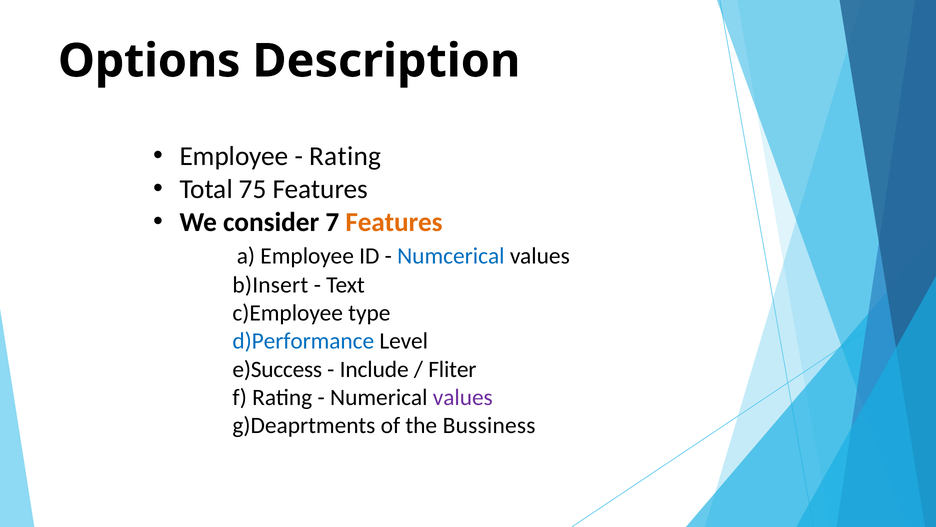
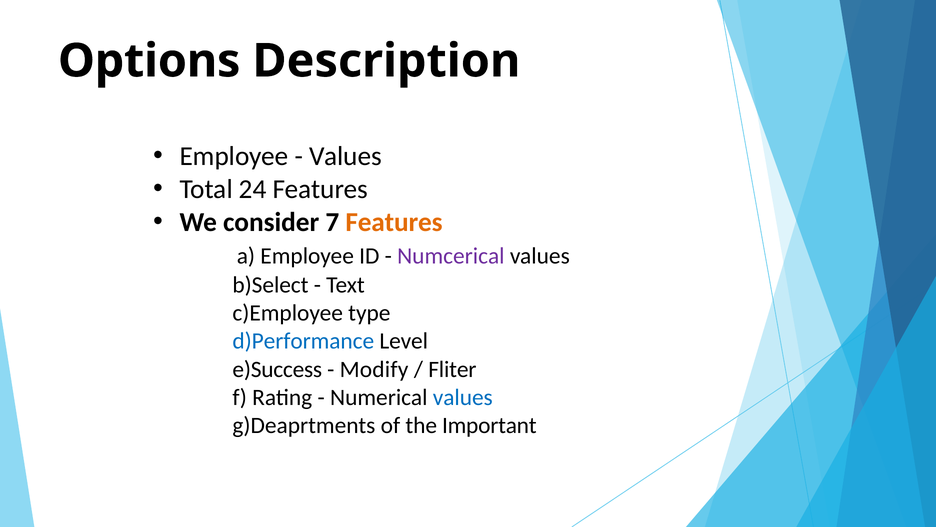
Rating at (345, 156): Rating -> Values
75: 75 -> 24
Numcerical colour: blue -> purple
b)Insert: b)Insert -> b)Select
Include: Include -> Modify
values at (463, 397) colour: purple -> blue
Bussiness: Bussiness -> Important
